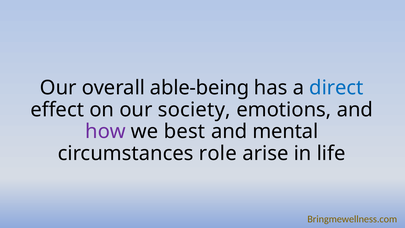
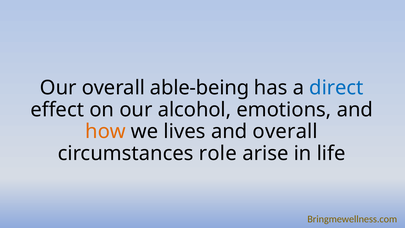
society: society -> alcohol
how colour: purple -> orange
best: best -> lives
and mental: mental -> overall
